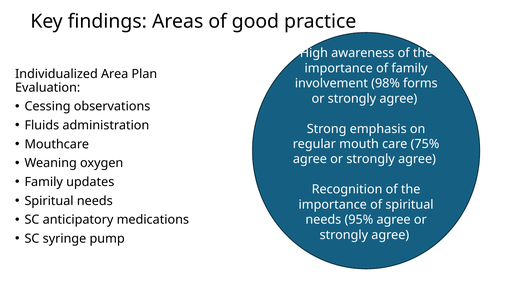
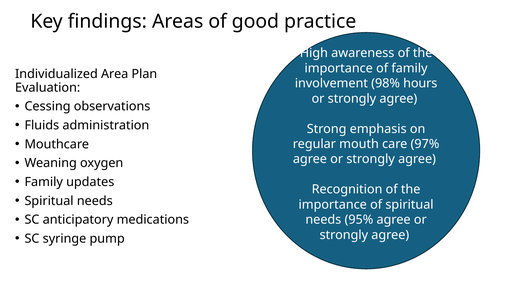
forms: forms -> hours
75%: 75% -> 97%
